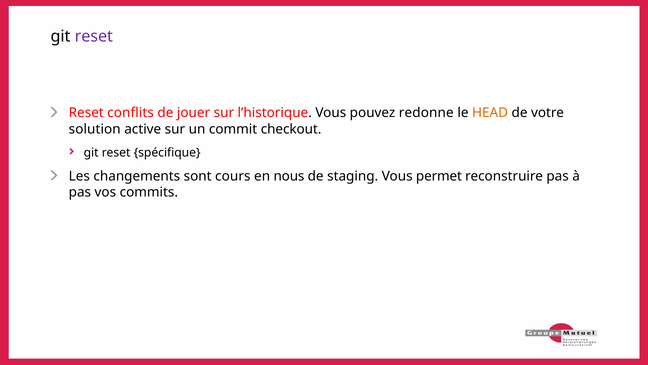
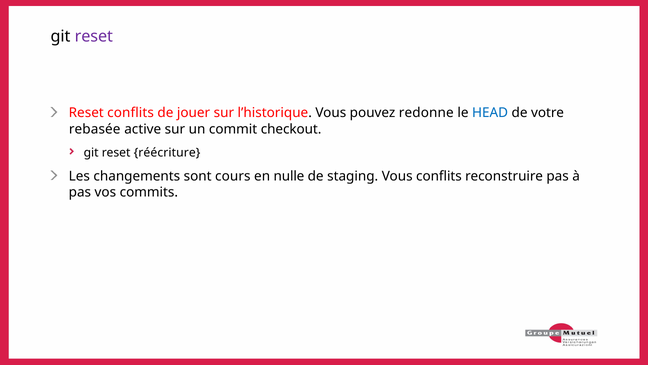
HEAD colour: orange -> blue
solution: solution -> rebasée
spécifique: spécifique -> réécriture
nous: nous -> nulle
Vous permet: permet -> conflits
